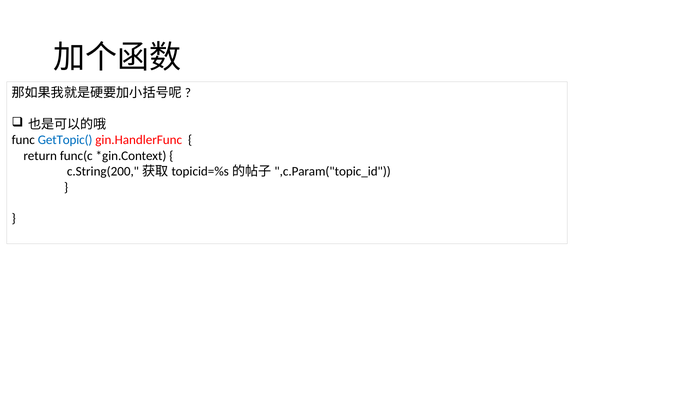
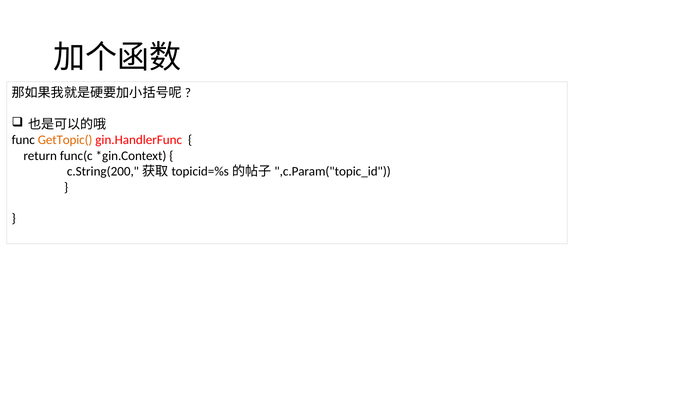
GetTopic( colour: blue -> orange
